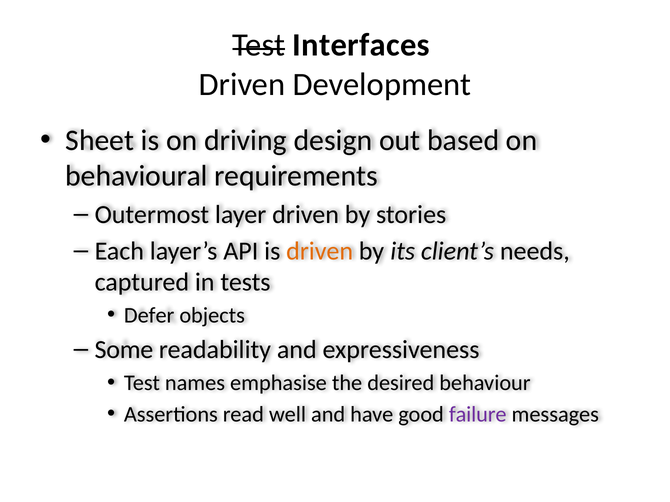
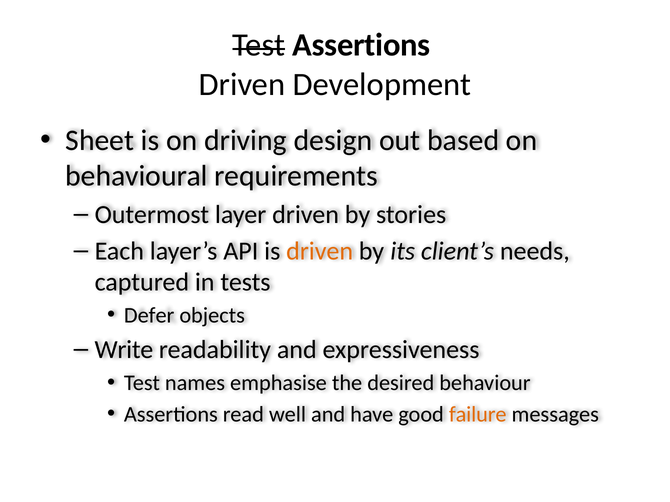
Test Interfaces: Interfaces -> Assertions
Some: Some -> Write
failure colour: purple -> orange
